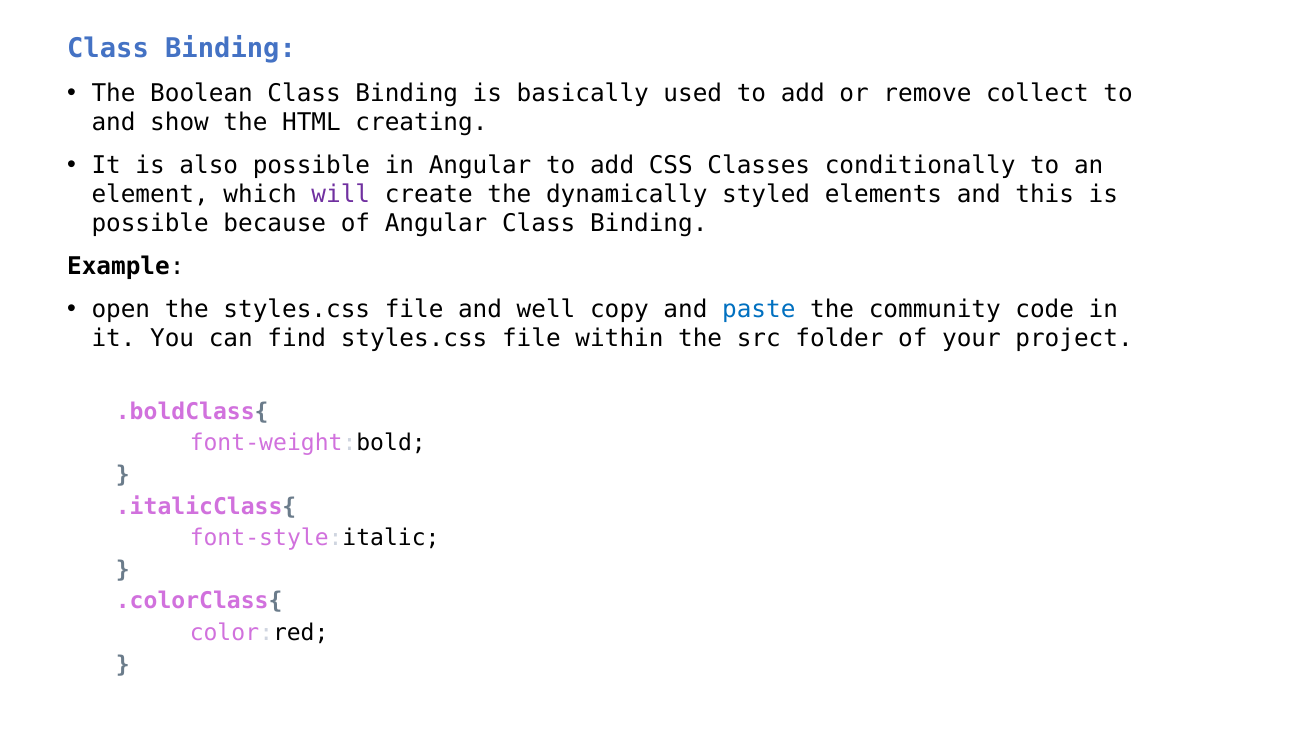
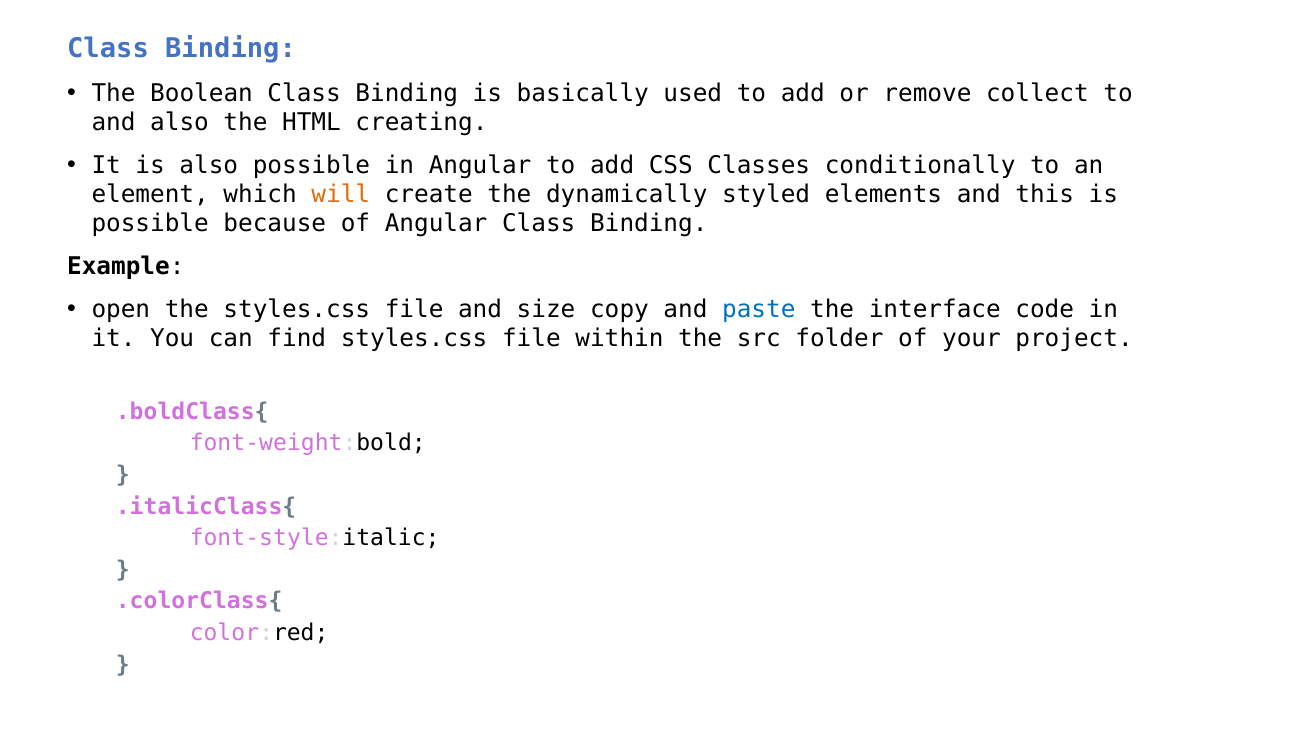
and show: show -> also
will colour: purple -> orange
well: well -> size
community: community -> interface
